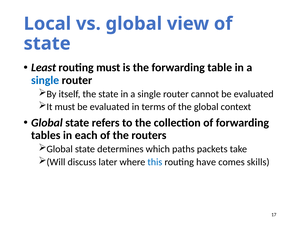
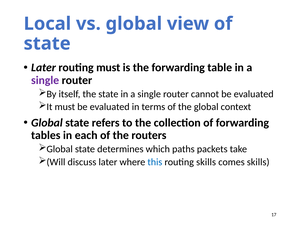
Least at (44, 68): Least -> Later
single at (45, 80) colour: blue -> purple
routing have: have -> skills
